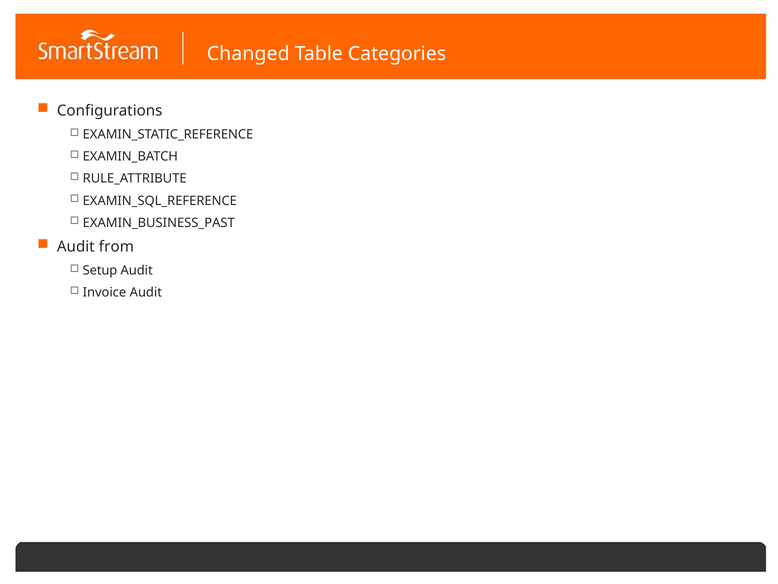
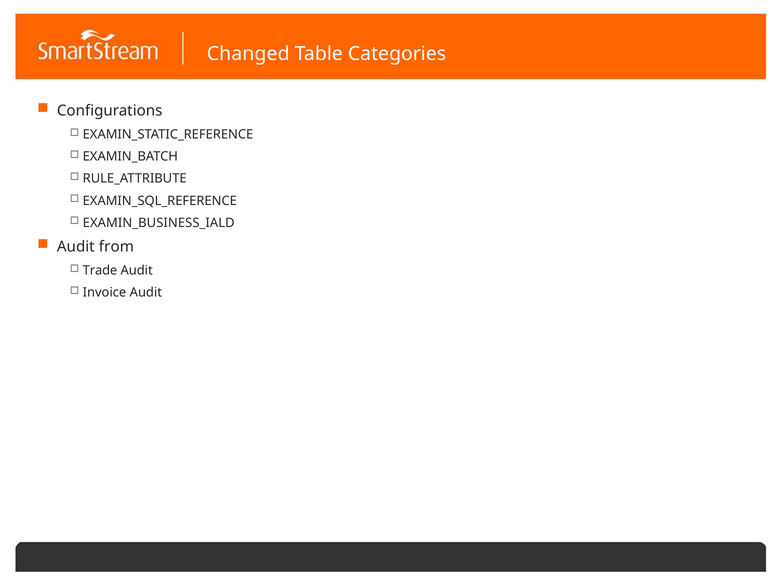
EXAMIN_BUSINESS_PAST: EXAMIN_BUSINESS_PAST -> EXAMIN_BUSINESS_IALD
Setup: Setup -> Trade
